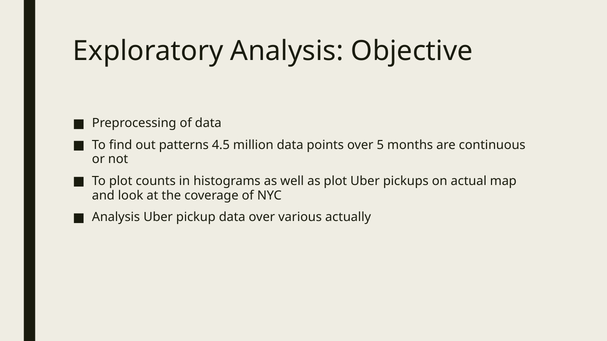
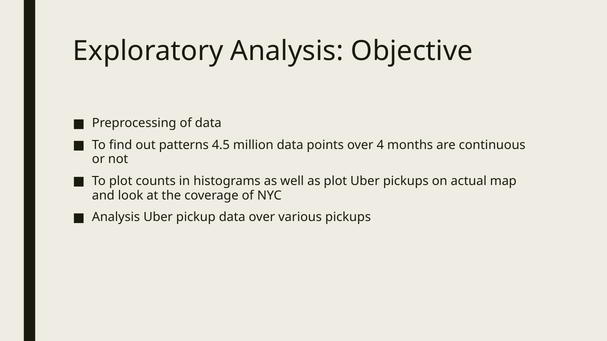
5: 5 -> 4
various actually: actually -> pickups
